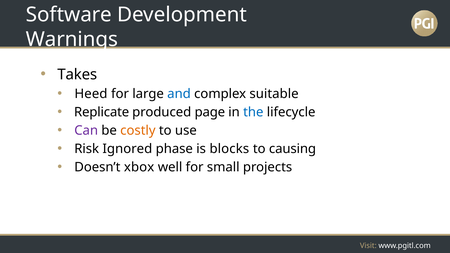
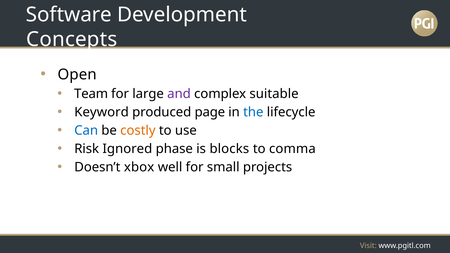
Warnings: Warnings -> Concepts
Takes: Takes -> Open
Heed: Heed -> Team
and colour: blue -> purple
Replicate: Replicate -> Keyword
Can colour: purple -> blue
causing: causing -> comma
